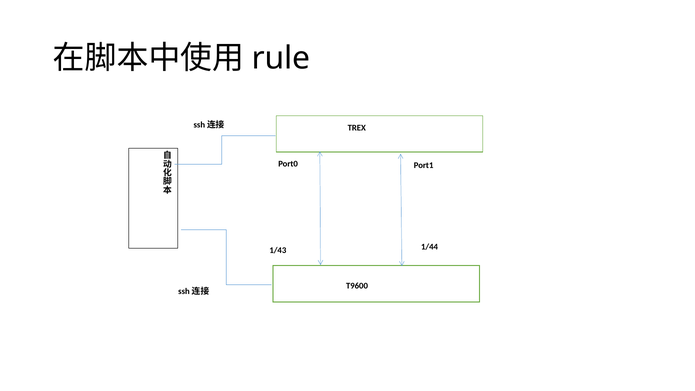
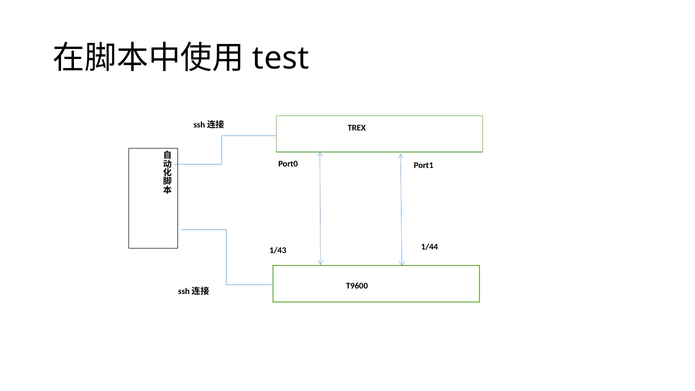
rule: rule -> test
